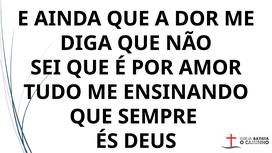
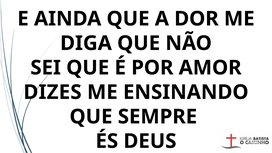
TUDO: TUDO -> DIZES
